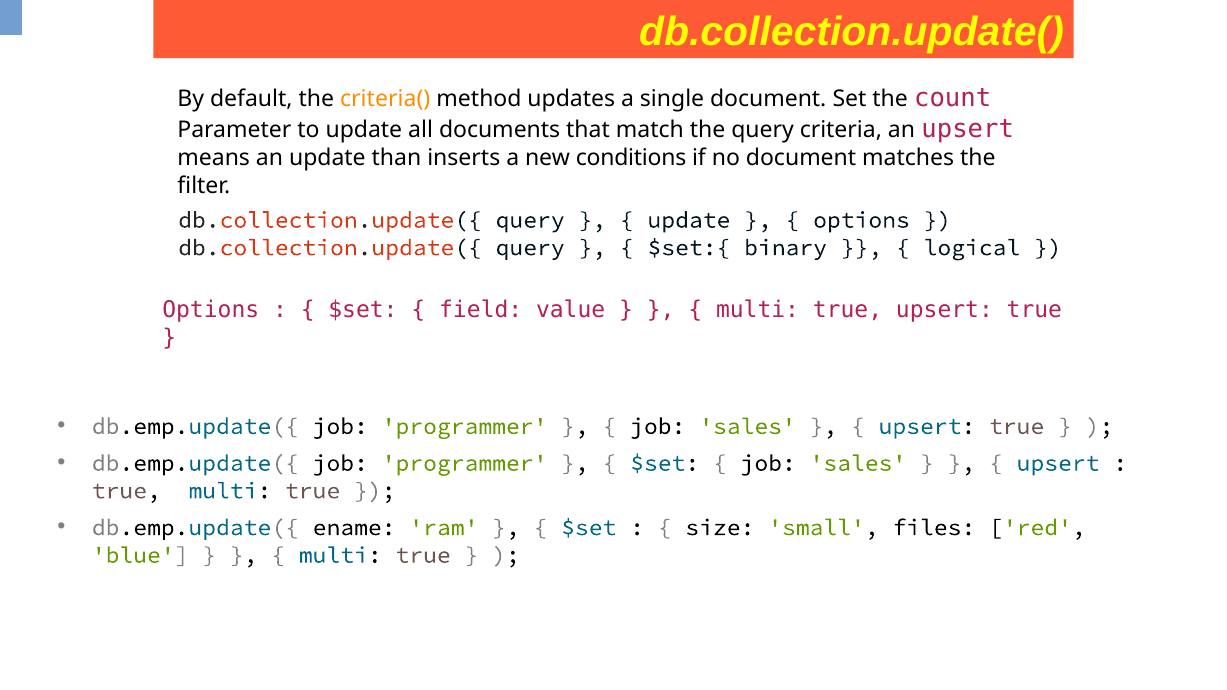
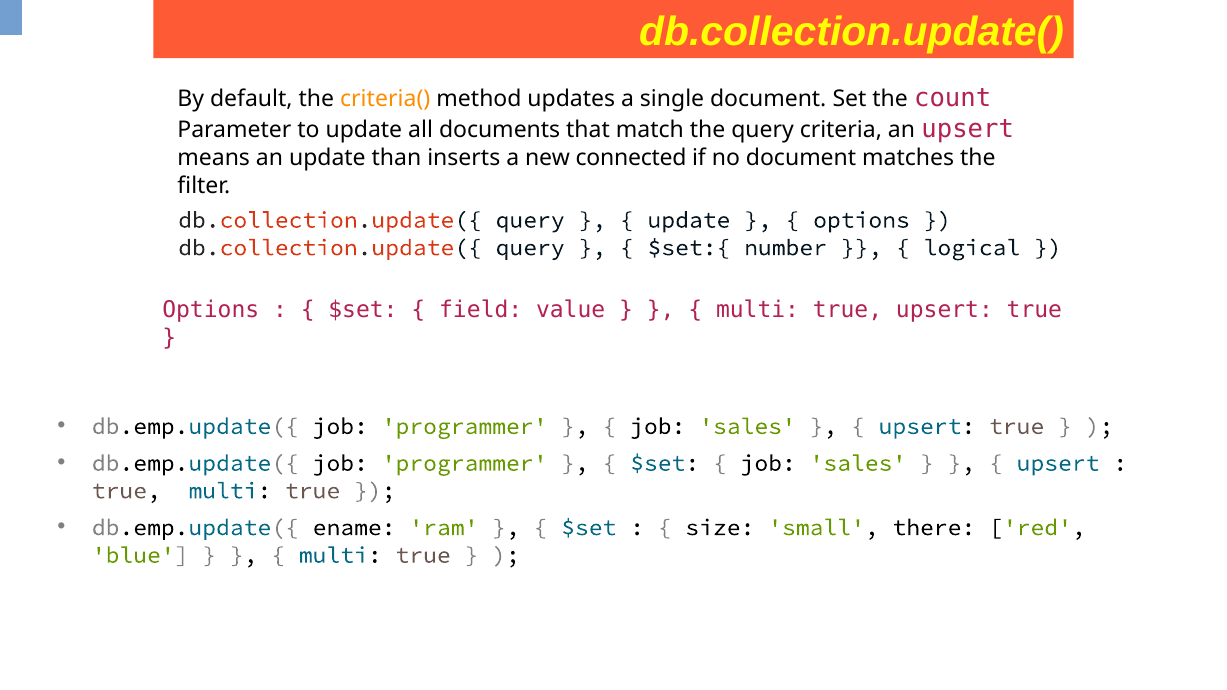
conditions: conditions -> connected
binary: binary -> number
files: files -> there
